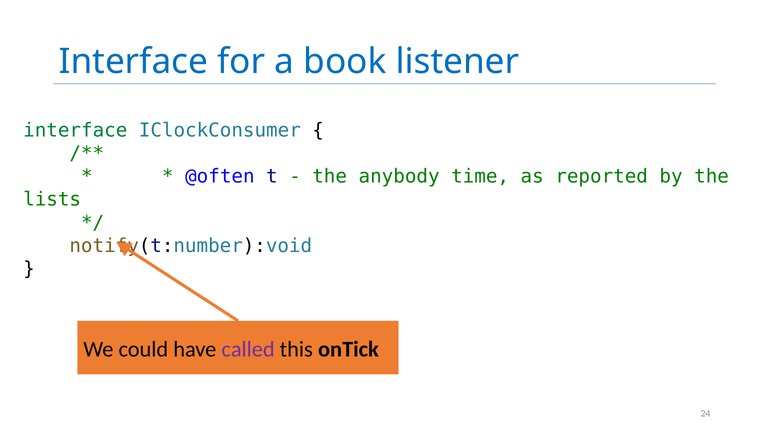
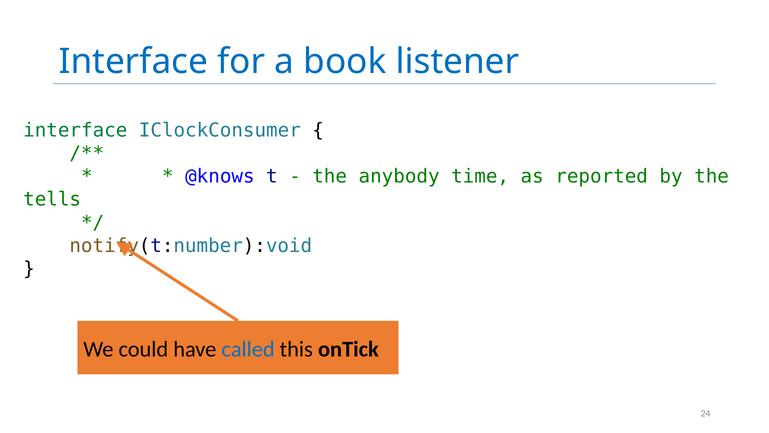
@often: @often -> @knows
lists: lists -> tells
called colour: purple -> blue
